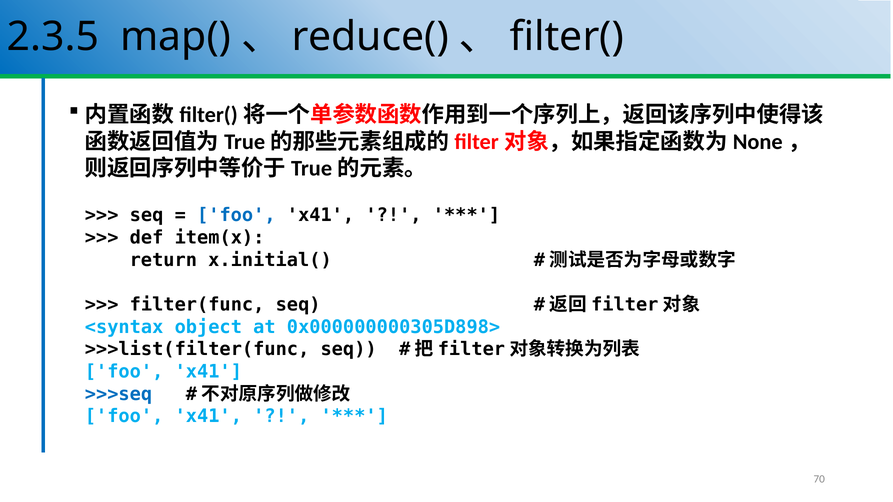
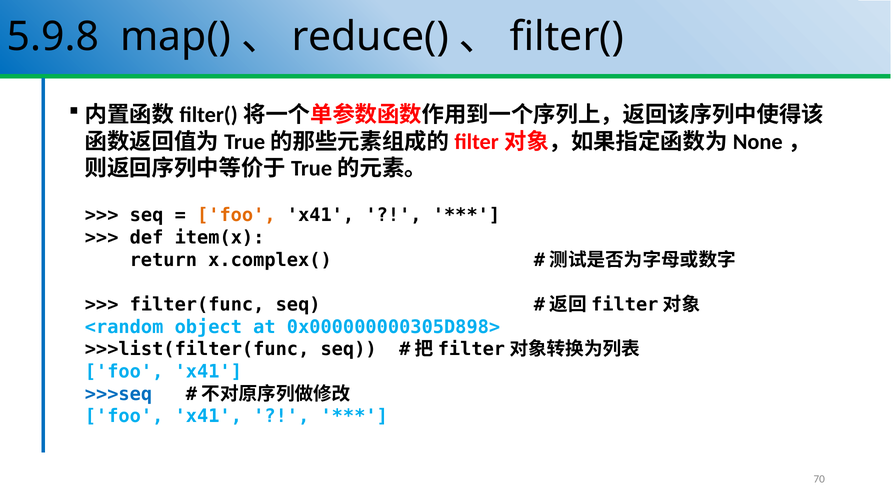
2.3.5: 2.3.5 -> 5.9.8
foo at (236, 215) colour: blue -> orange
x.initial(: x.initial( -> x.complex(
<syntax: <syntax -> <random
